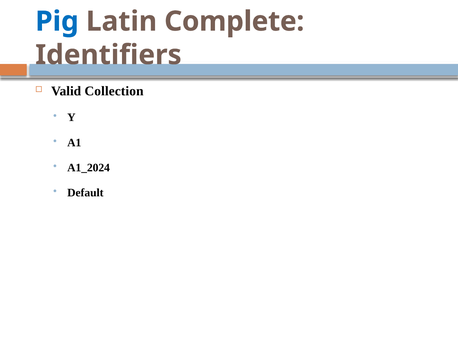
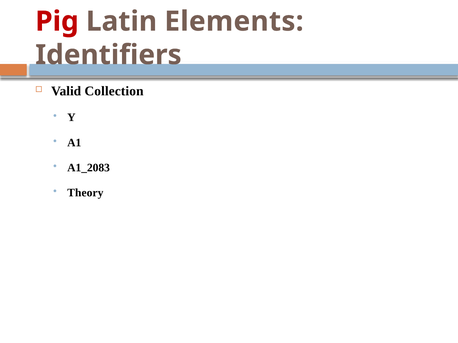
Pig colour: blue -> red
Complete: Complete -> Elements
A1_2024: A1_2024 -> A1_2083
Default: Default -> Theory
